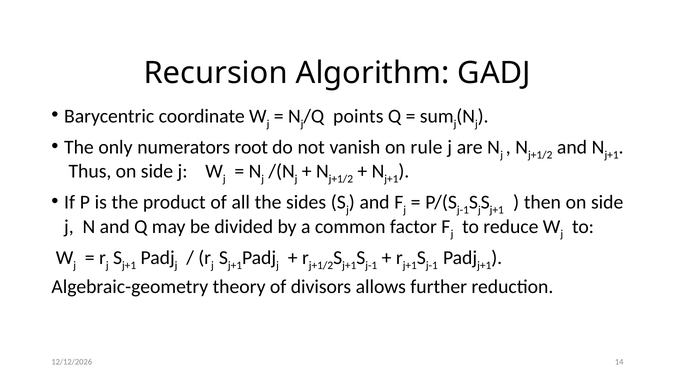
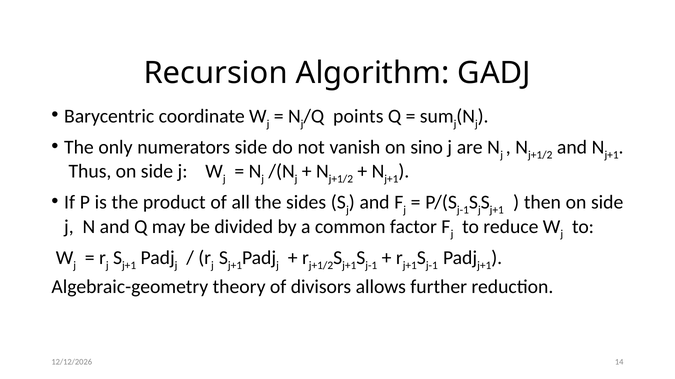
numerators root: root -> side
rule: rule -> sino
